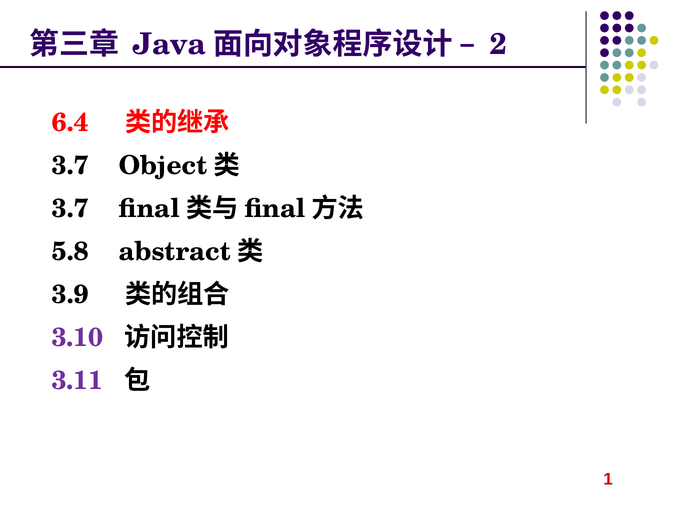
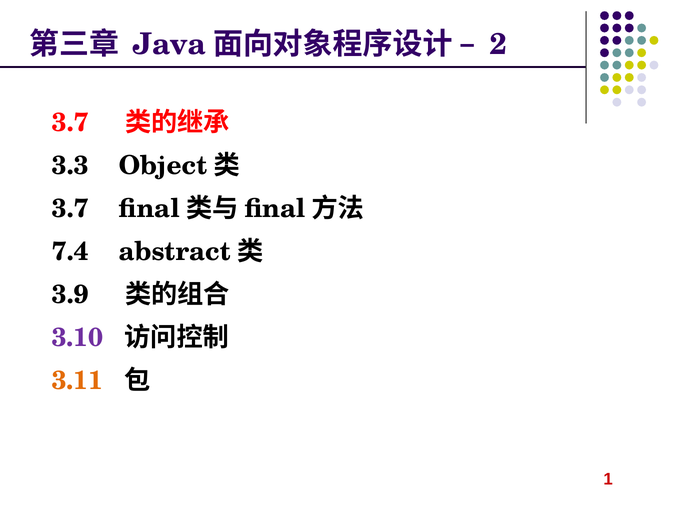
6.4 at (70, 123): 6.4 -> 3.7
3.7 at (70, 165): 3.7 -> 3.3
5.8: 5.8 -> 7.4
3.11 colour: purple -> orange
